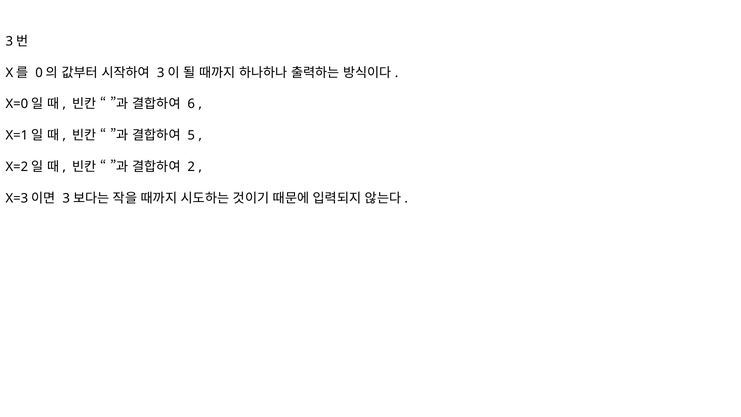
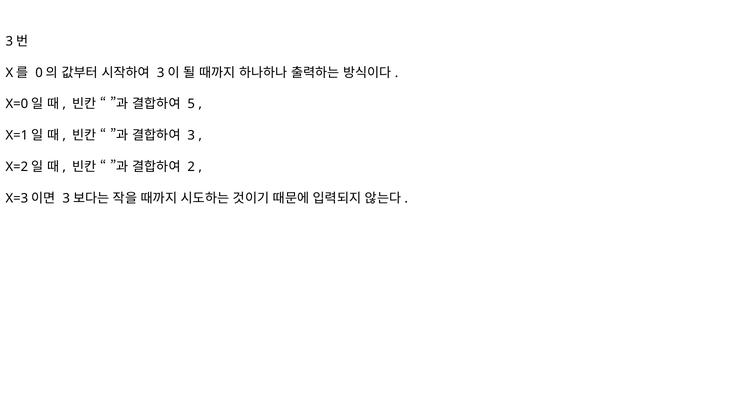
6: 6 -> 5
5: 5 -> 3
